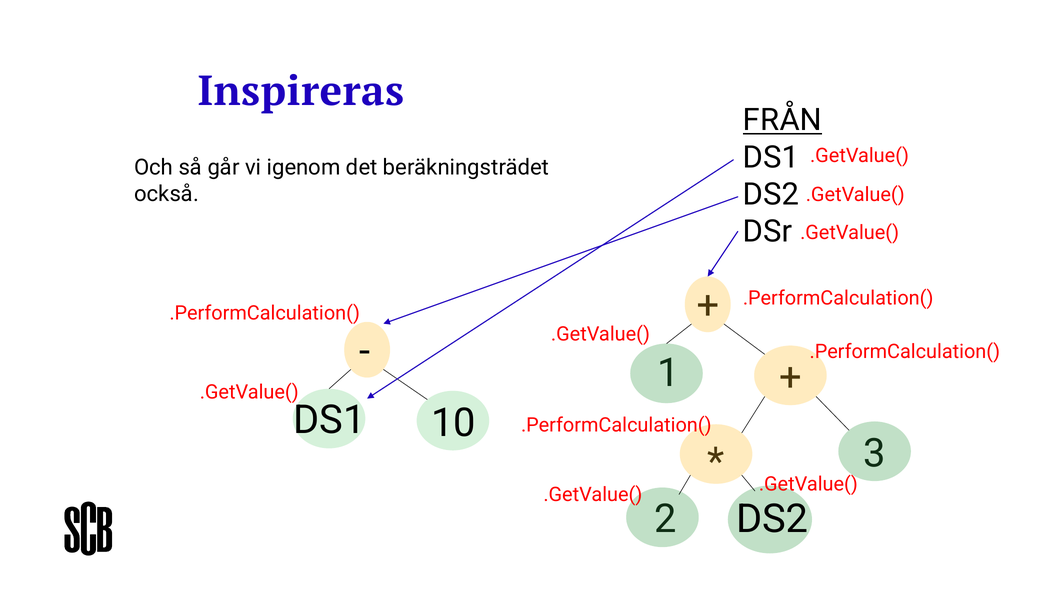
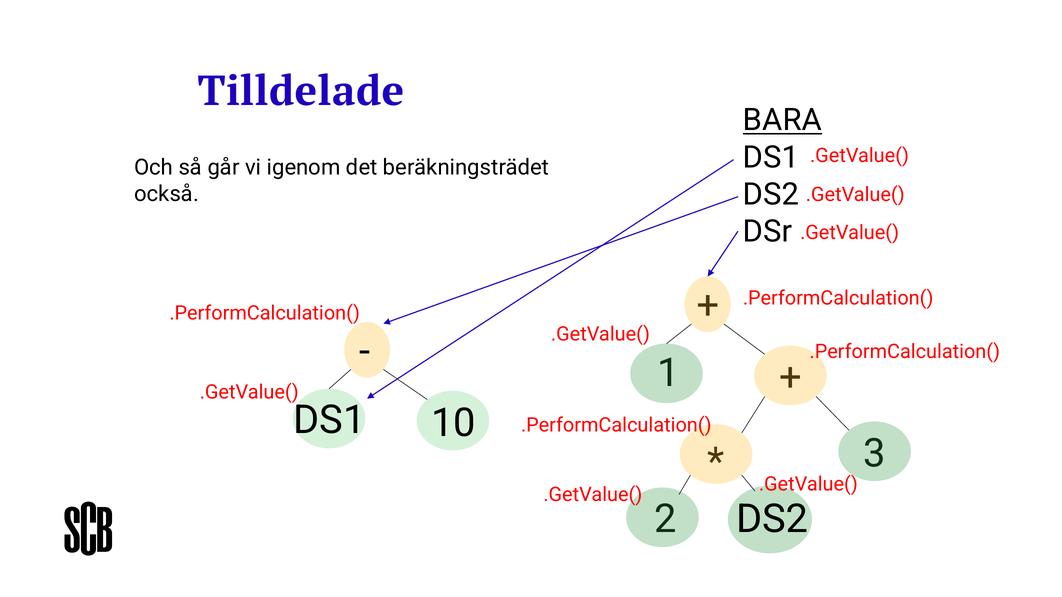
Inspireras: Inspireras -> Tilldelade
FRÅN: FRÅN -> BARA
